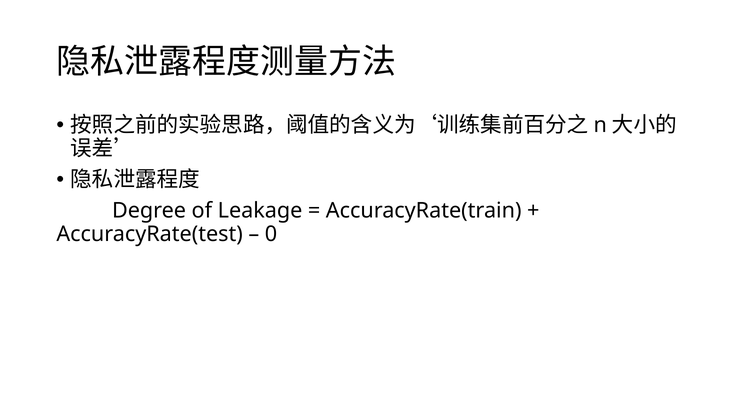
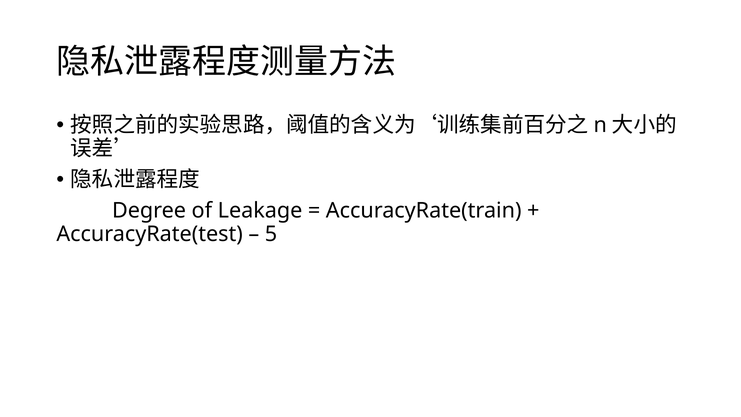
0: 0 -> 5
